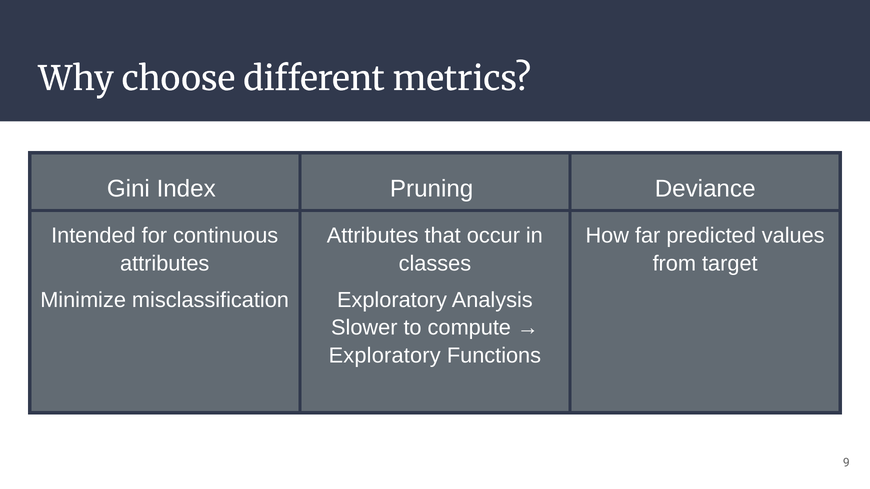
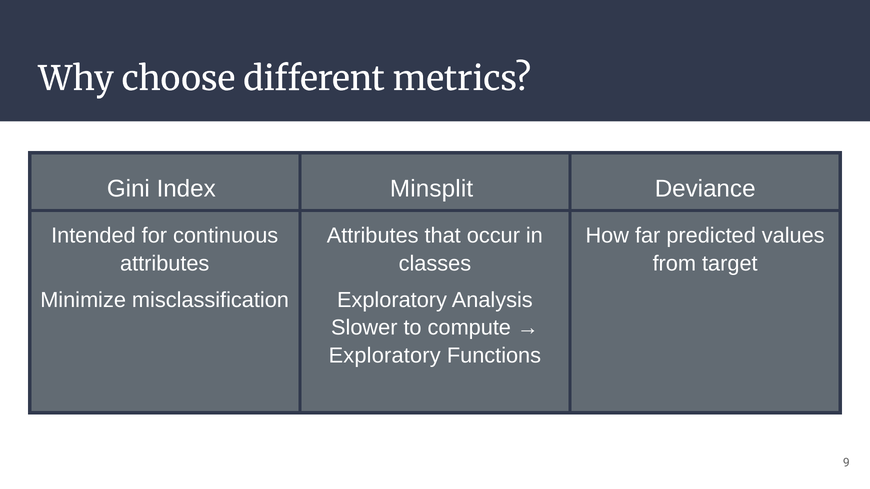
Pruning: Pruning -> Minsplit
